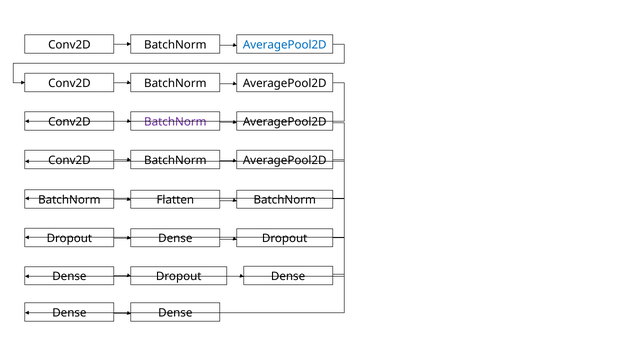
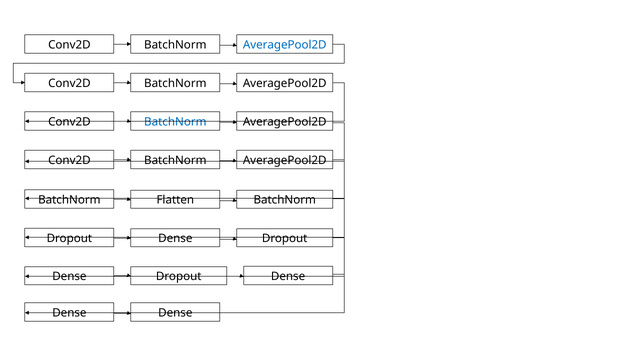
BatchNorm at (175, 122) colour: purple -> blue
